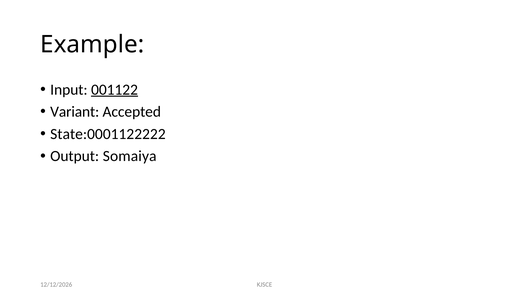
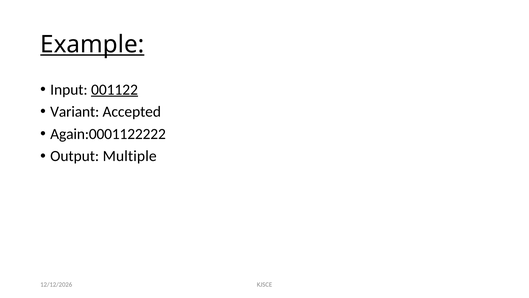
Example underline: none -> present
State:0001122222: State:0001122222 -> Again:0001122222
Somaiya: Somaiya -> Multiple
